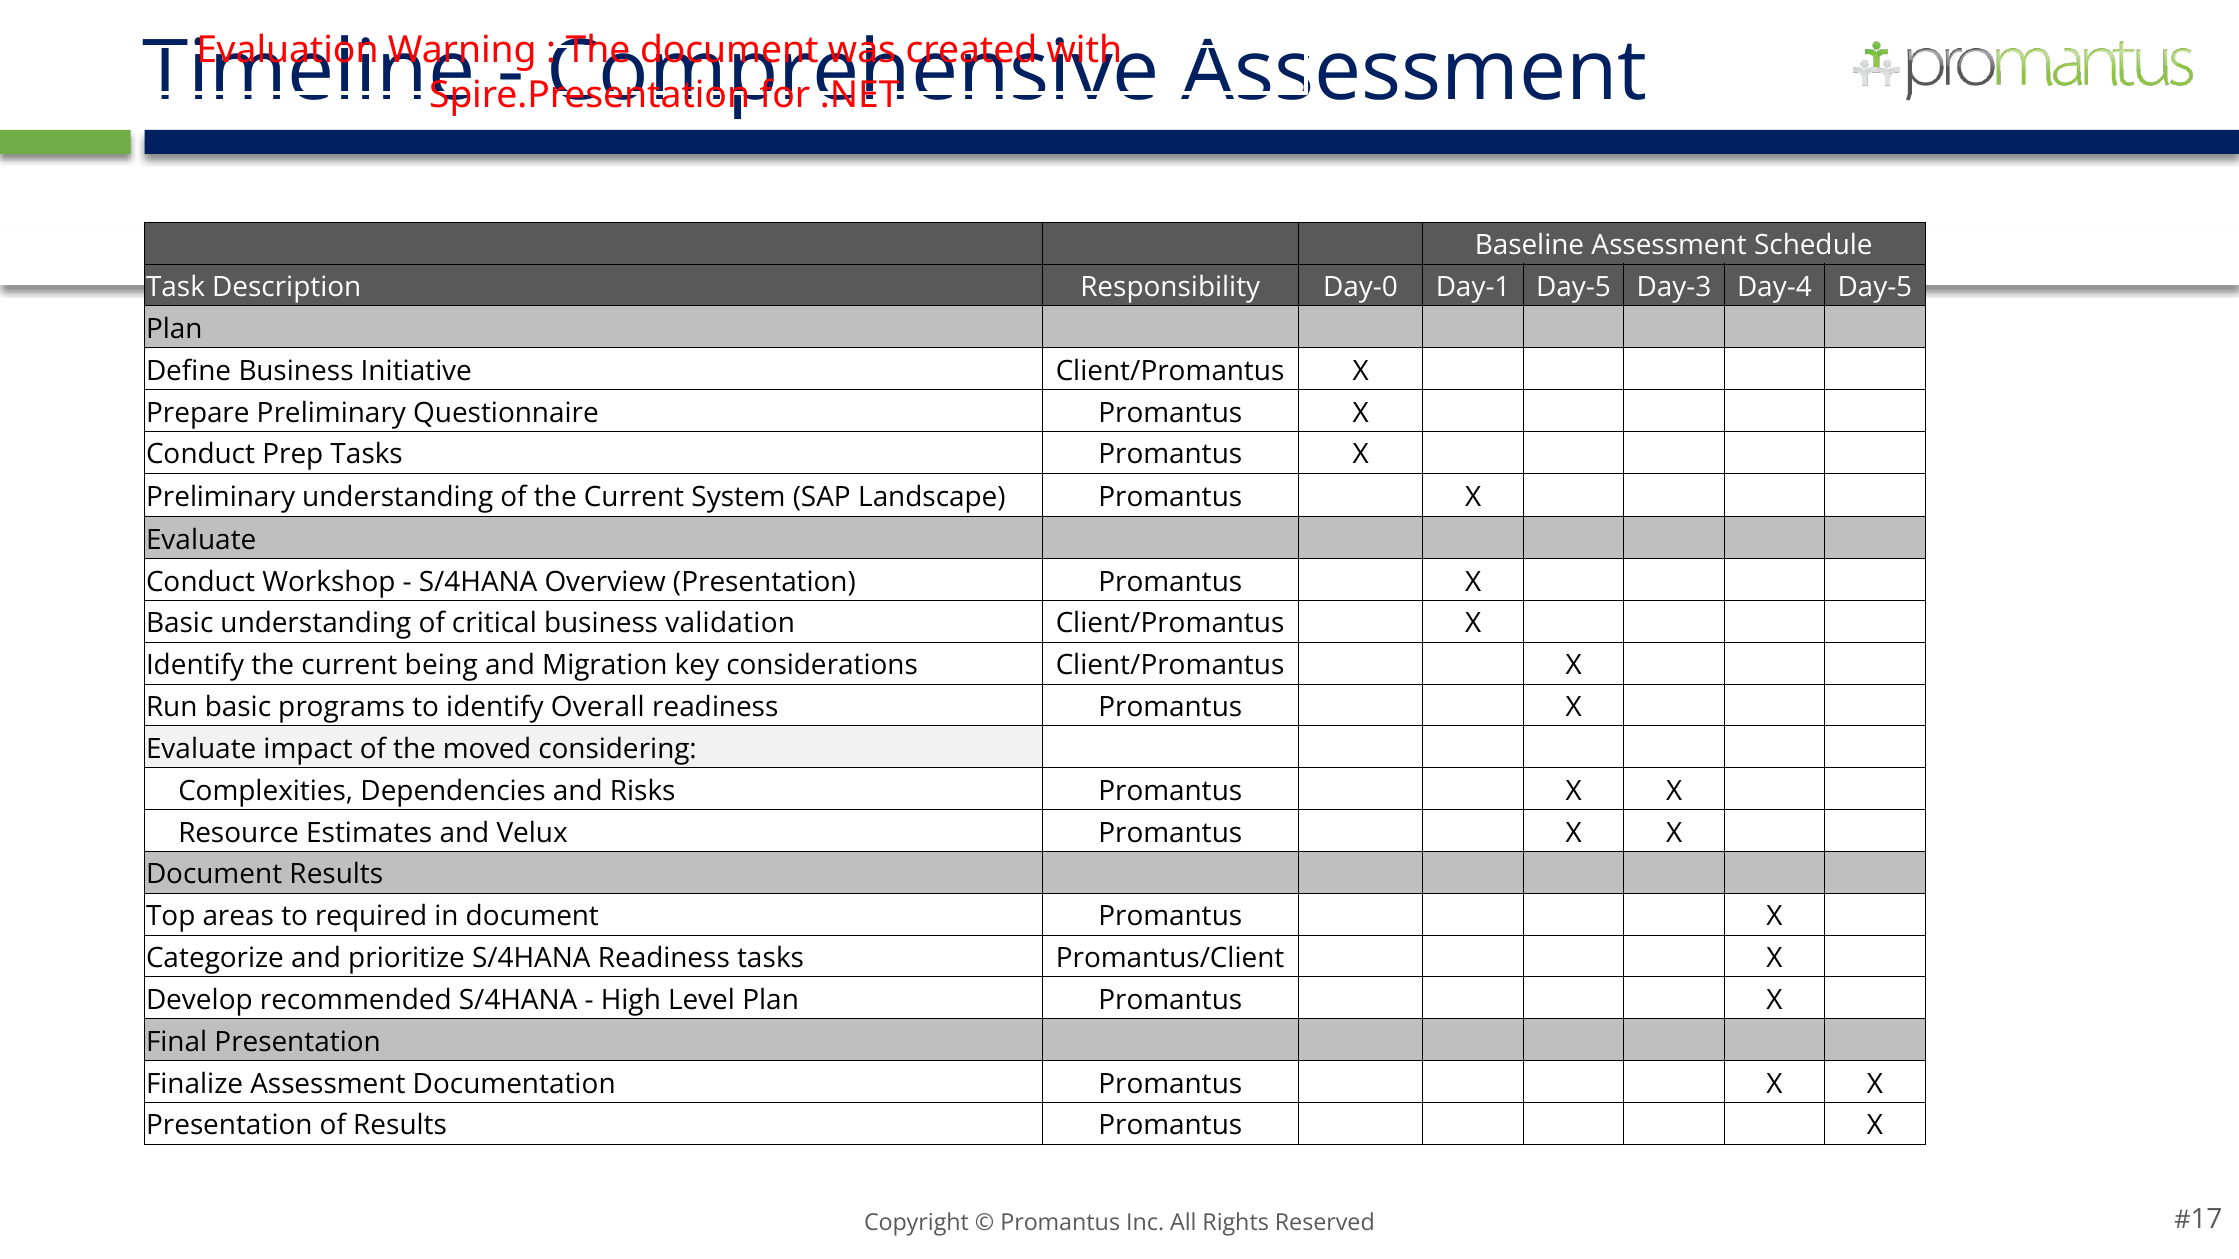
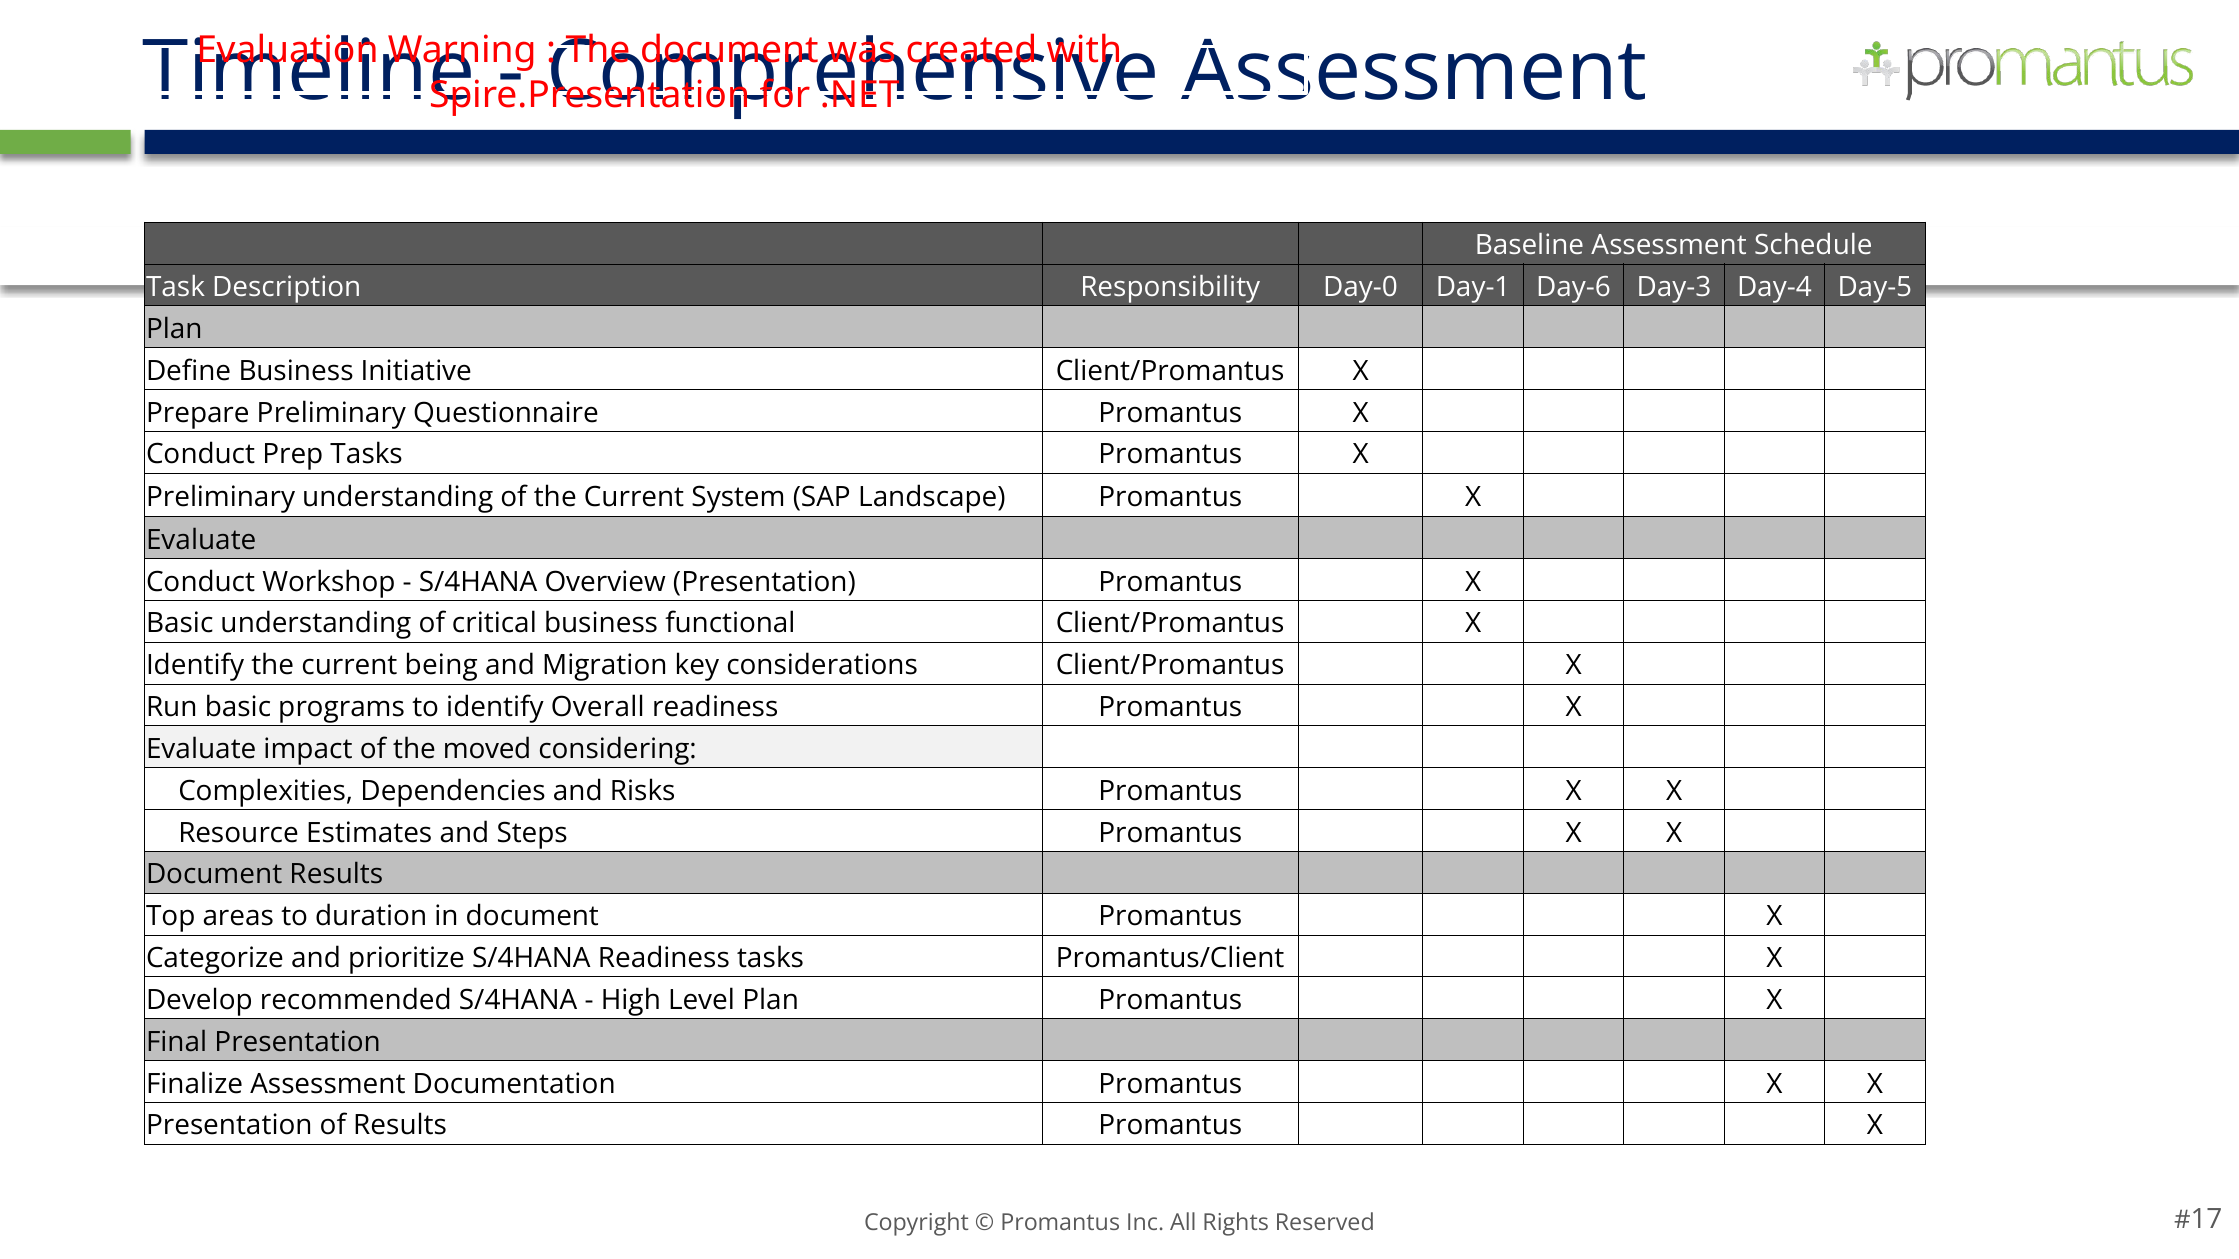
Day-1 Day-5: Day-5 -> Day-6
validation: validation -> functional
Velux: Velux -> Steps
required: required -> duration
